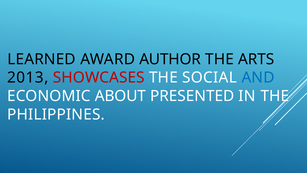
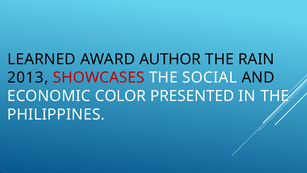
ARTS: ARTS -> RAIN
AND colour: blue -> black
ABOUT: ABOUT -> COLOR
